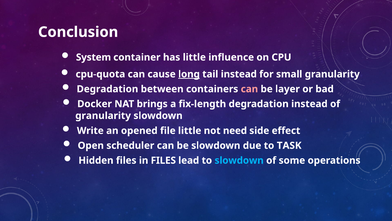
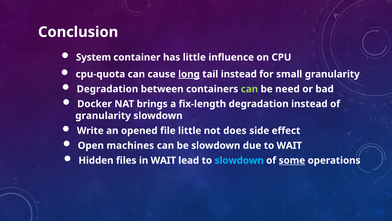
can at (249, 89) colour: pink -> light green
layer: layer -> need
need: need -> does
scheduler: scheduler -> machines
to TASK: TASK -> WAIT
in FILES: FILES -> WAIT
some underline: none -> present
